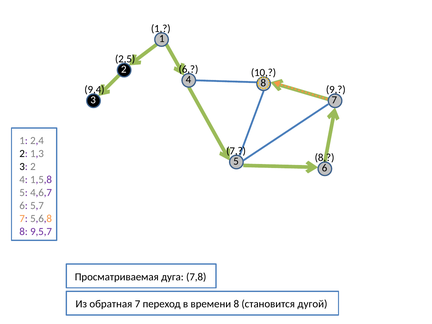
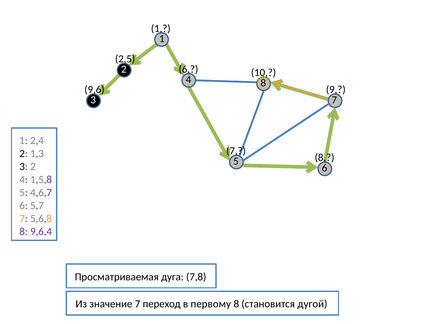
9,4: 9,4 -> 9,6
9,5,7: 9,5,7 -> 9,6,4
обратная: обратная -> значение
времени: времени -> первому
